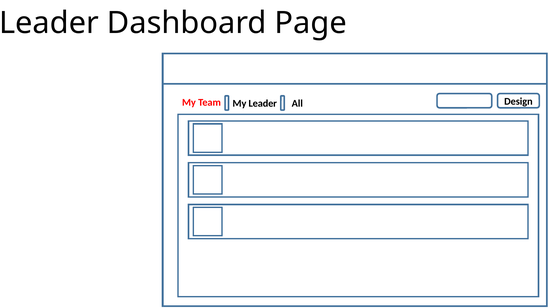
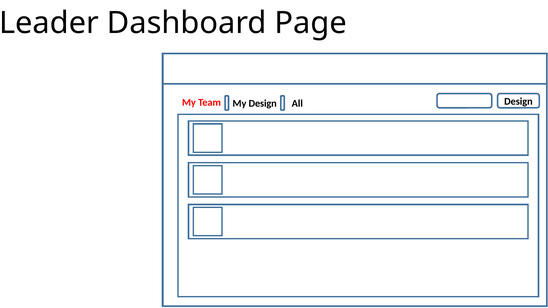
My Leader: Leader -> Design
